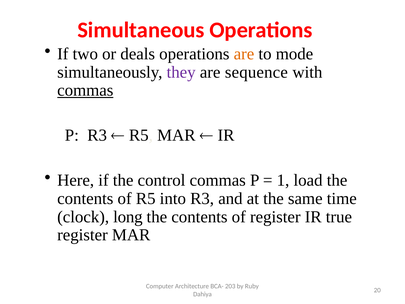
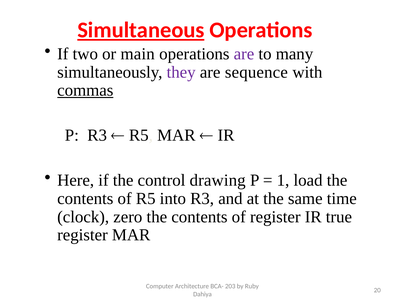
Simultaneous underline: none -> present
deals: deals -> main
are at (244, 54) colour: orange -> purple
mode: mode -> many
control commas: commas -> drawing
long: long -> zero
